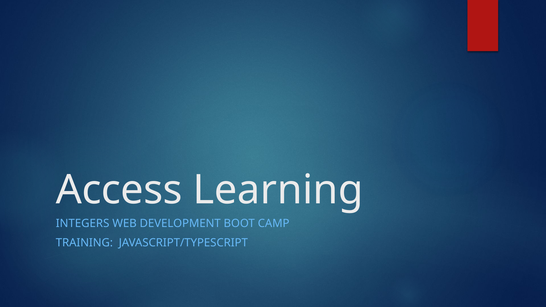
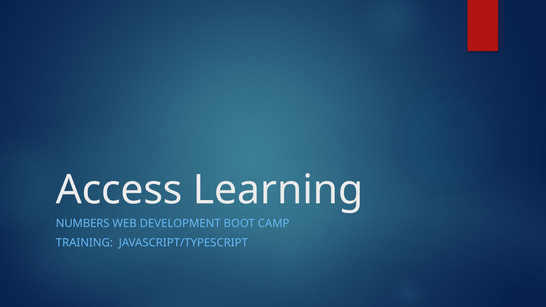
INTEGERS: INTEGERS -> NUMBERS
